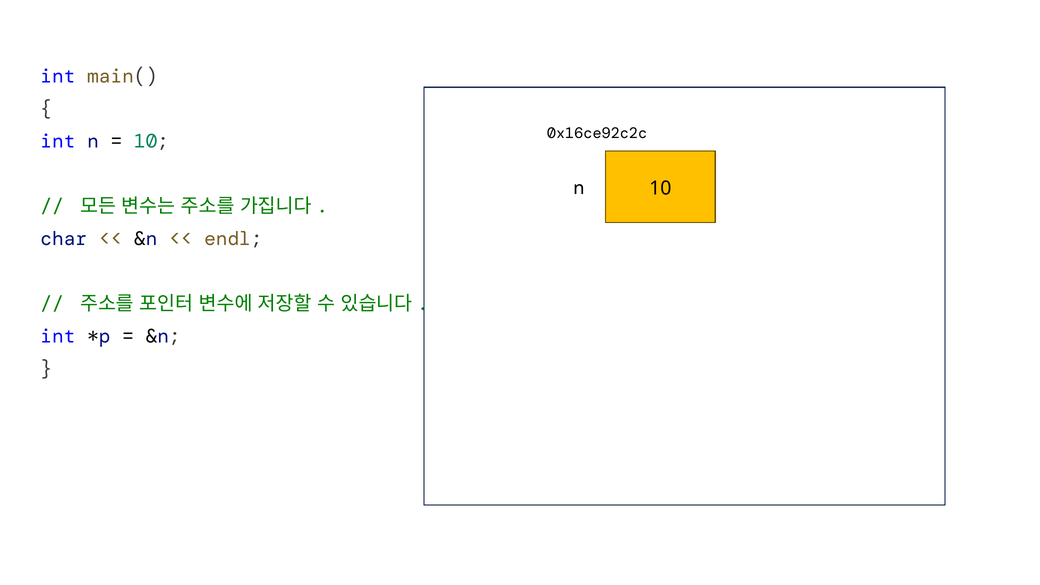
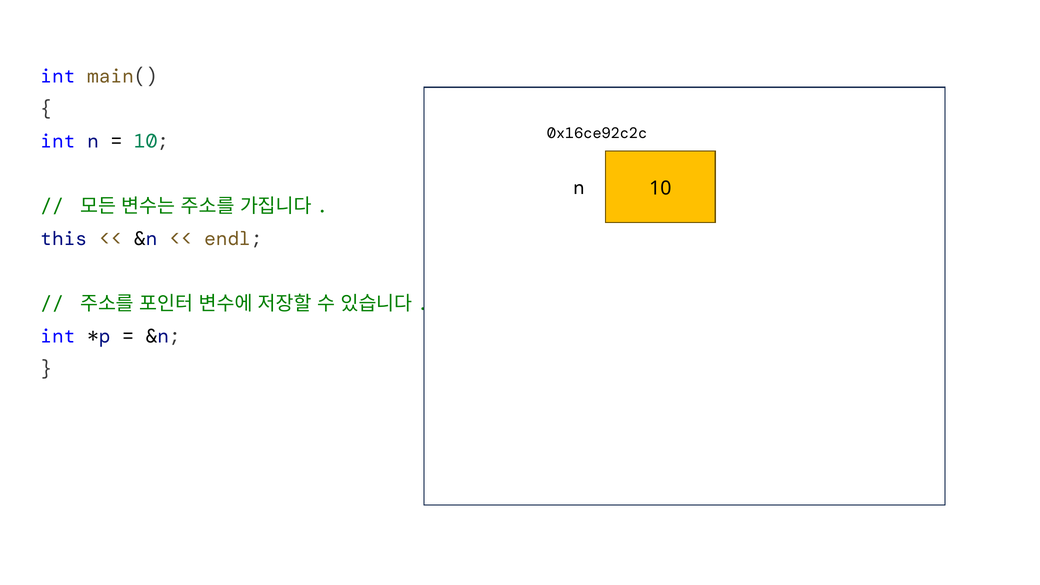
char: char -> this
